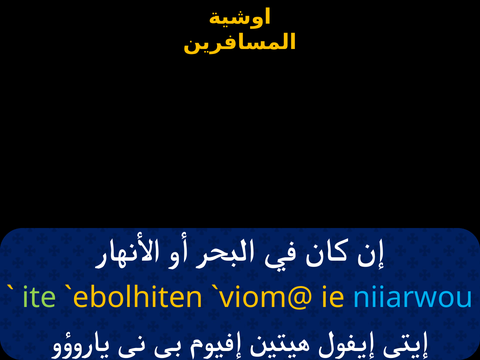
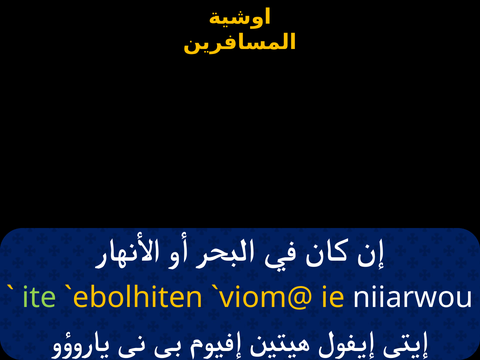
niiarwou colour: light blue -> white
